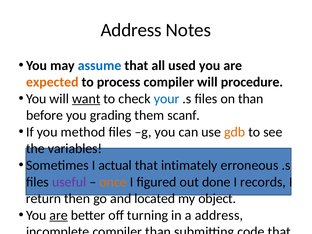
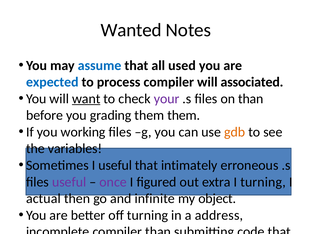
Address at (131, 30): Address -> Wanted
expected colour: orange -> blue
procedure: procedure -> associated
your colour: blue -> purple
them scanf: scanf -> them
method: method -> working
I actual: actual -> useful
once colour: orange -> purple
done: done -> extra
I records: records -> turning
return: return -> actual
and located: located -> infinite
are at (59, 215) underline: present -> none
